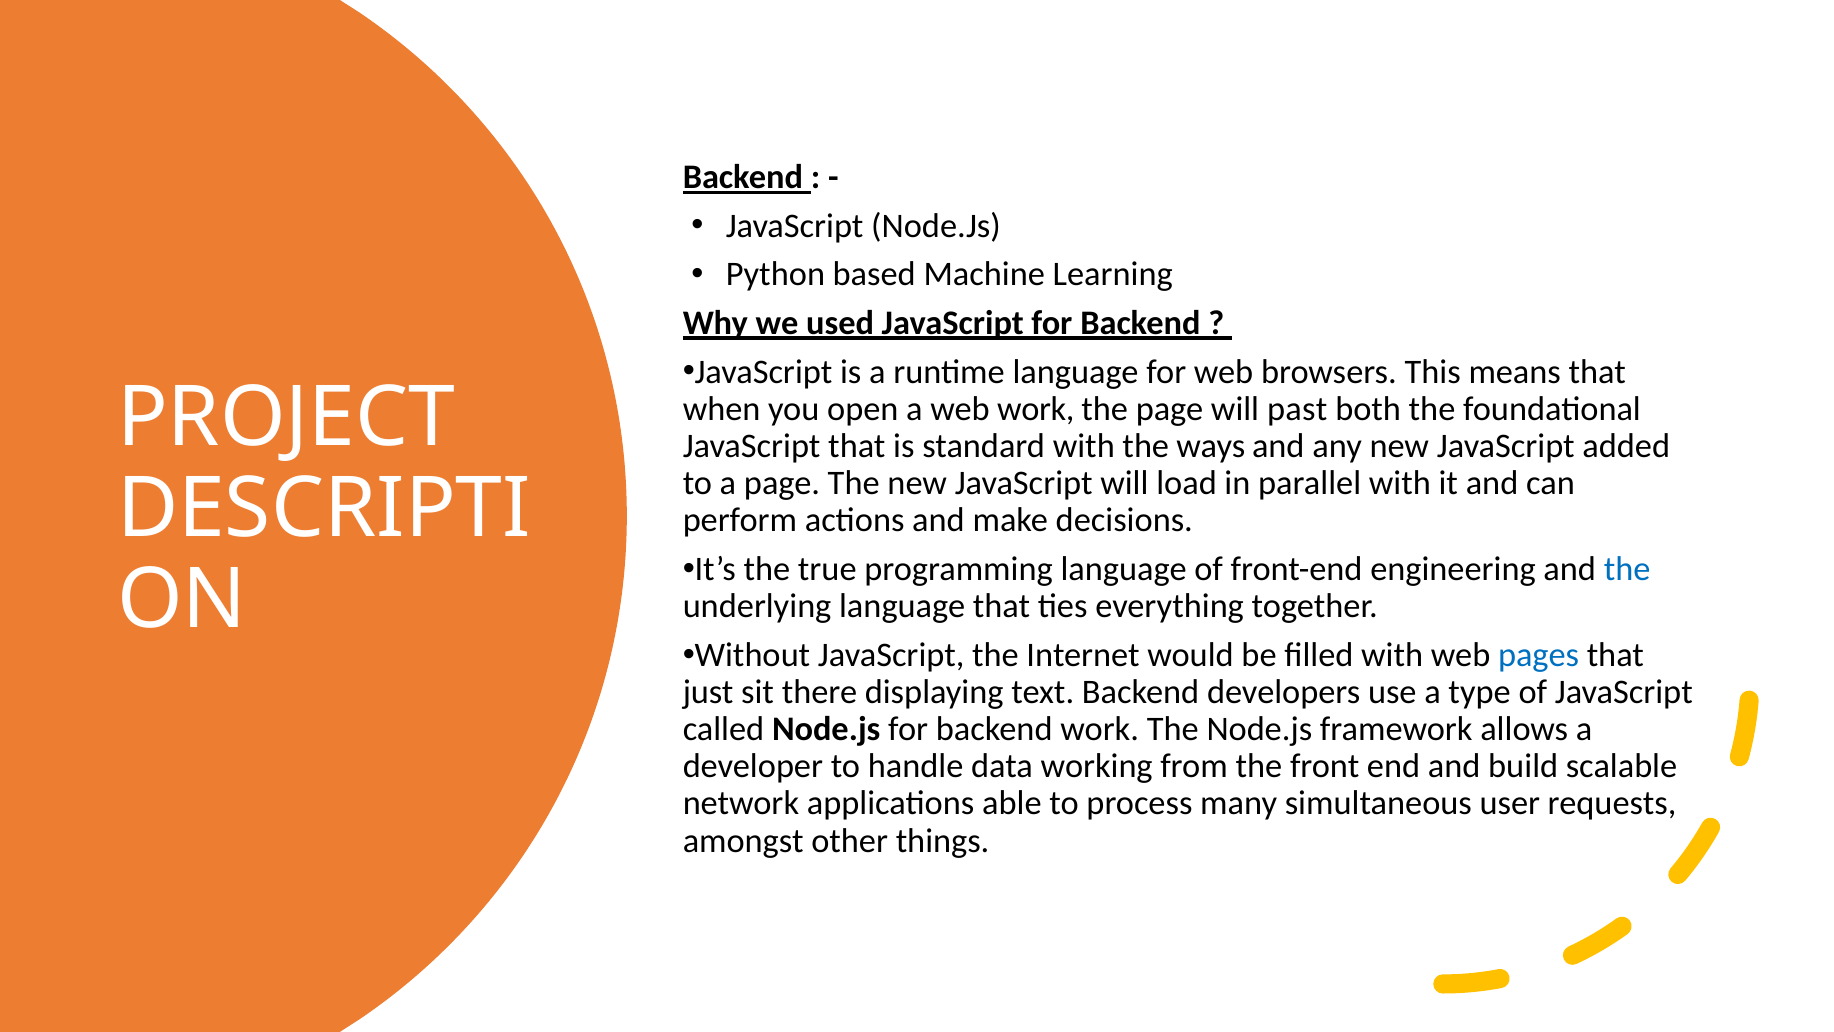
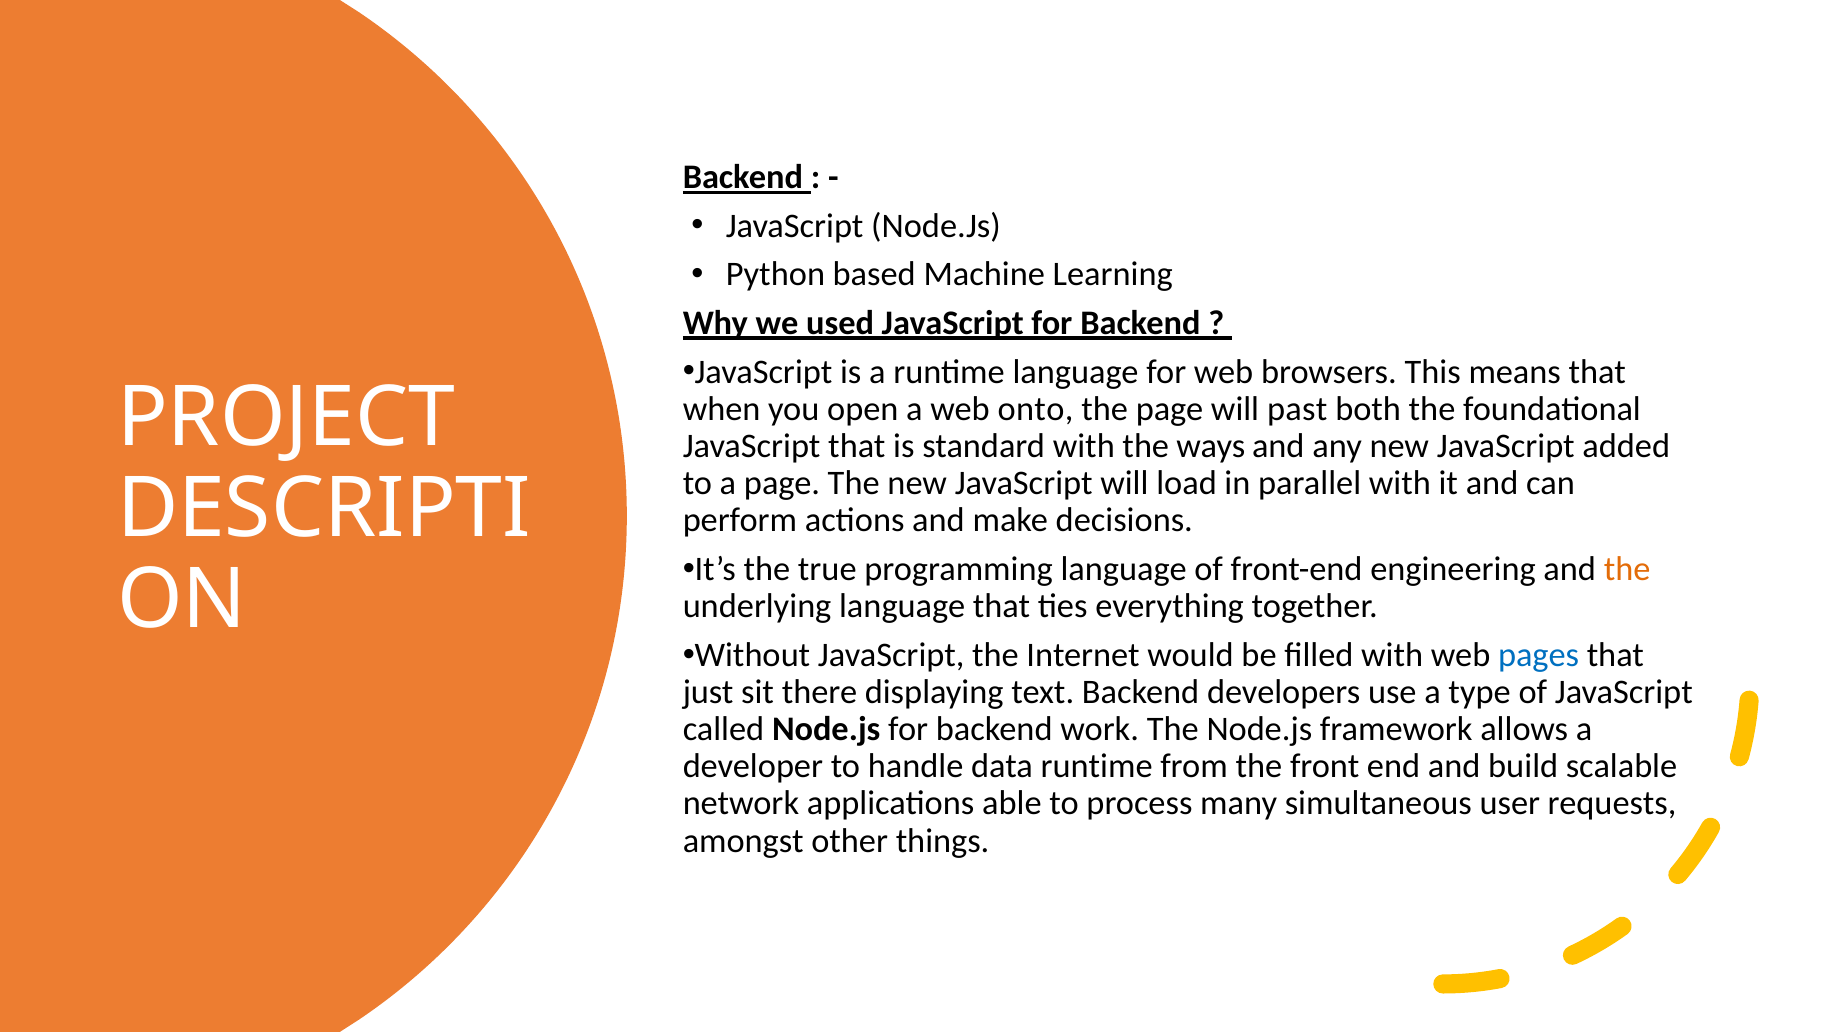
web work: work -> onto
the at (1627, 569) colour: blue -> orange
data working: working -> runtime
